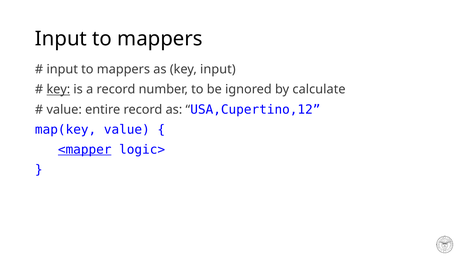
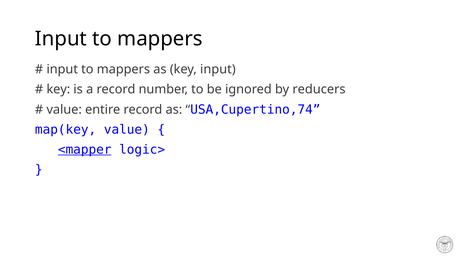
key at (58, 90) underline: present -> none
calculate: calculate -> reducers
USA,Cupertino,12: USA,Cupertino,12 -> USA,Cupertino,74
